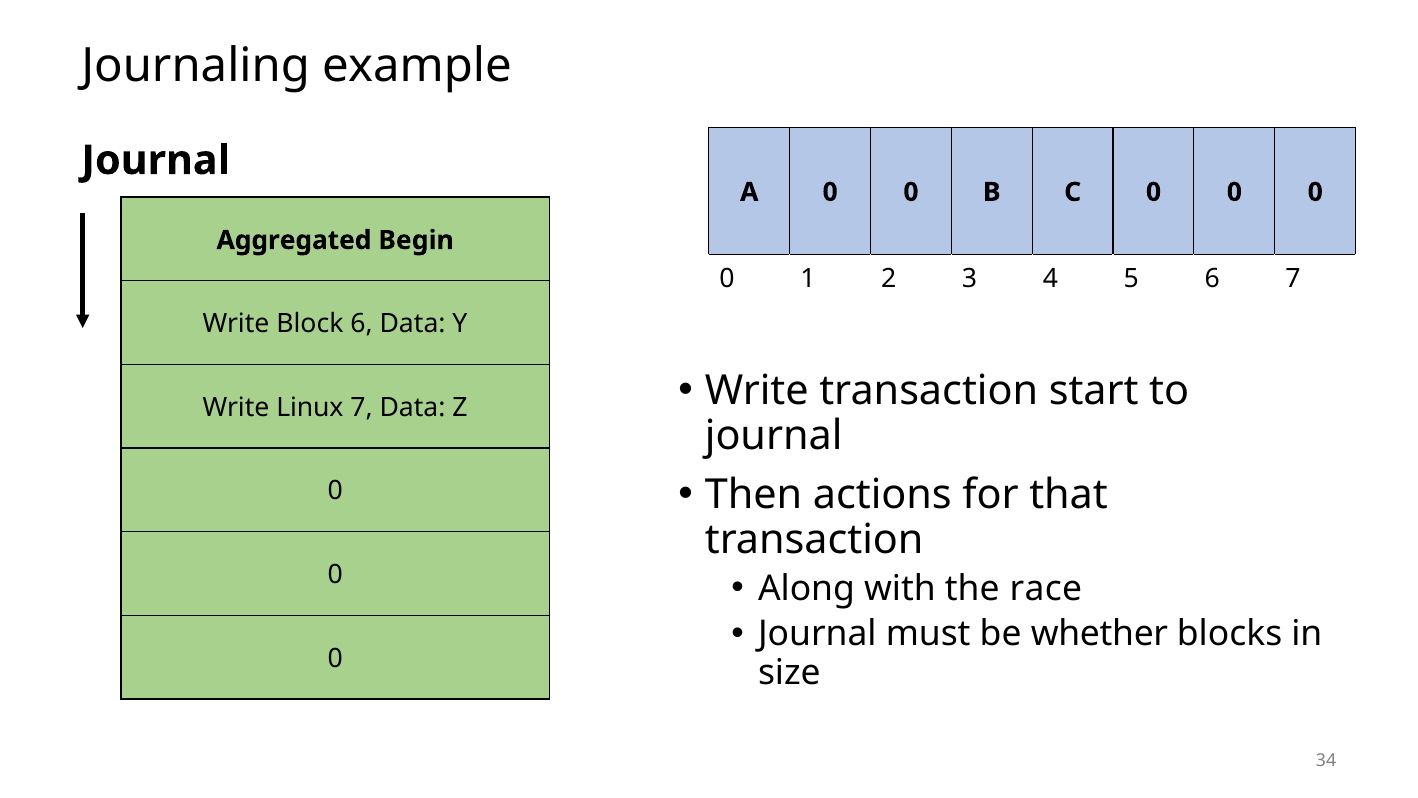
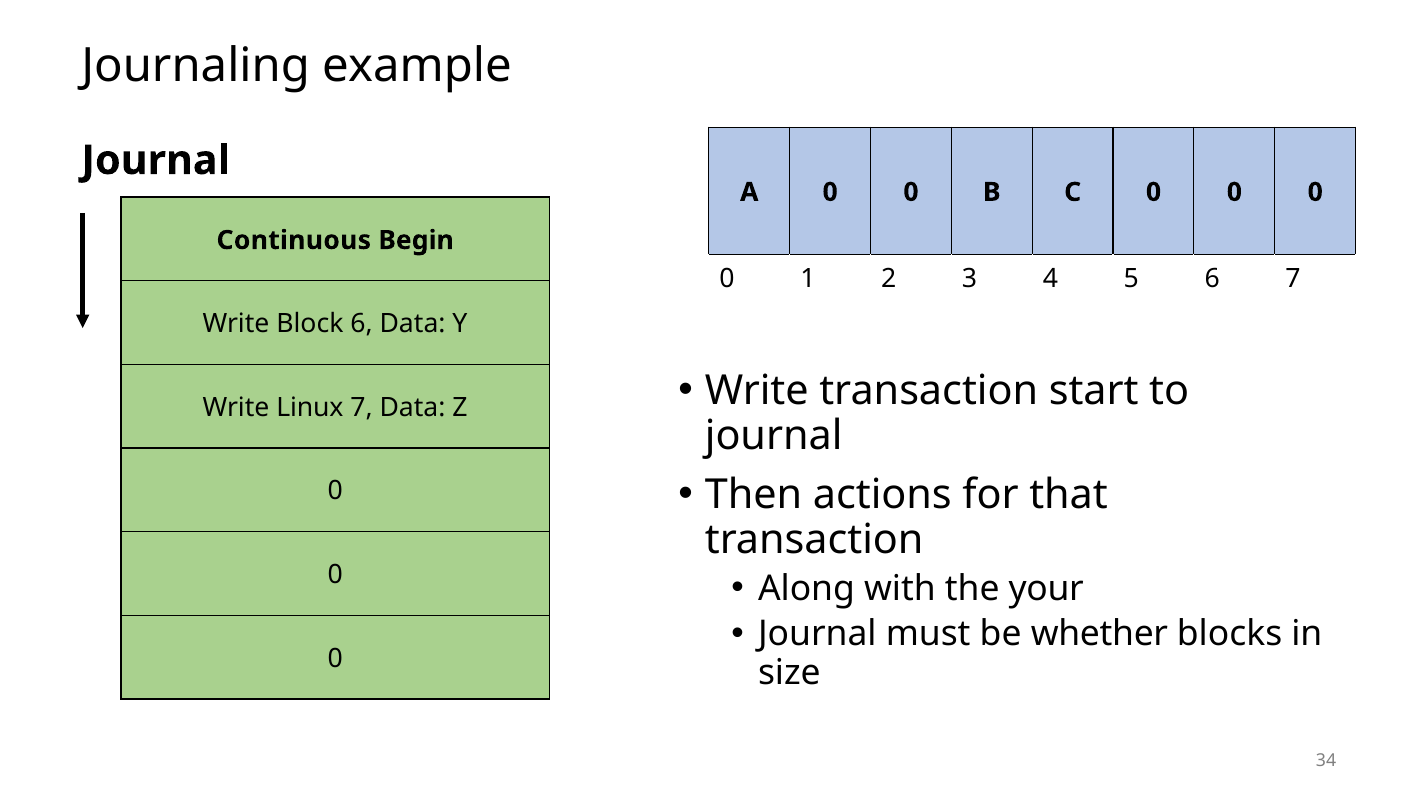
Aggregated: Aggregated -> Continuous
race: race -> your
